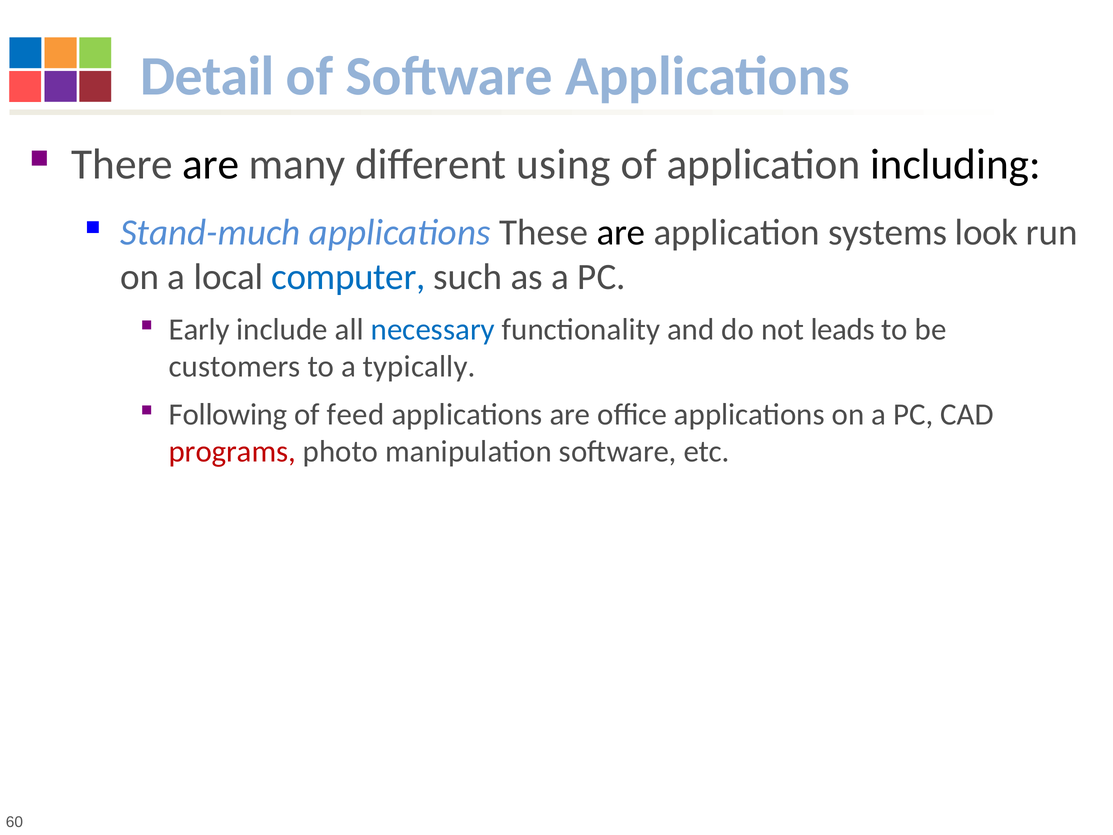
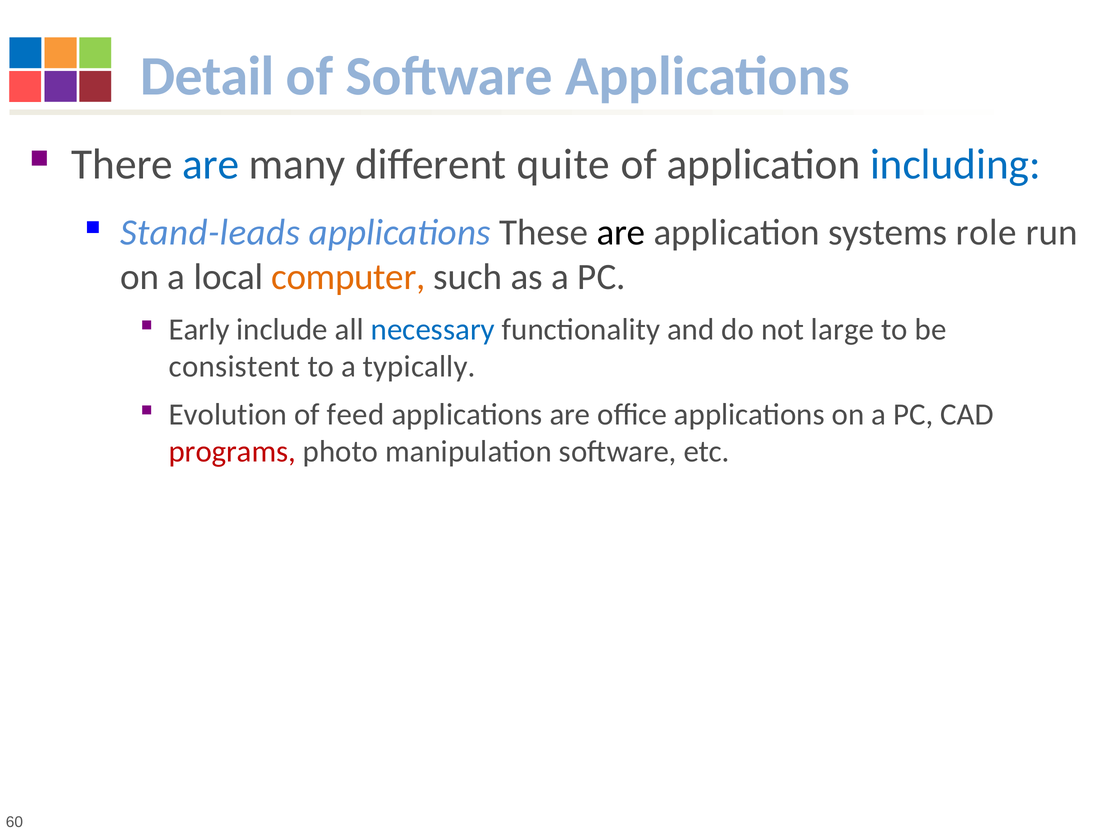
are at (211, 164) colour: black -> blue
using: using -> quite
including colour: black -> blue
Stand-much: Stand-much -> Stand-leads
look: look -> role
computer colour: blue -> orange
leads: leads -> large
customers: customers -> consistent
Following: Following -> Evolution
